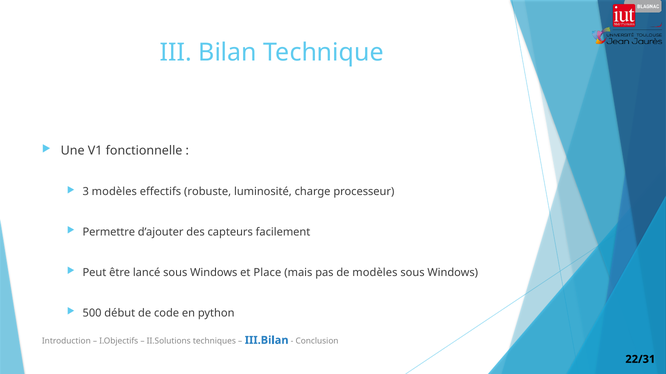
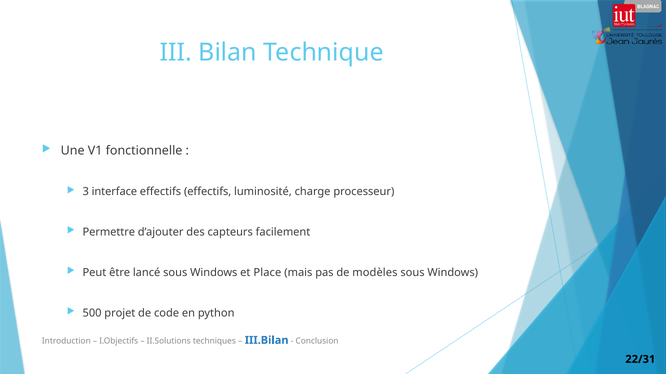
3 modèles: modèles -> interface
effectifs robuste: robuste -> effectifs
début: début -> projet
